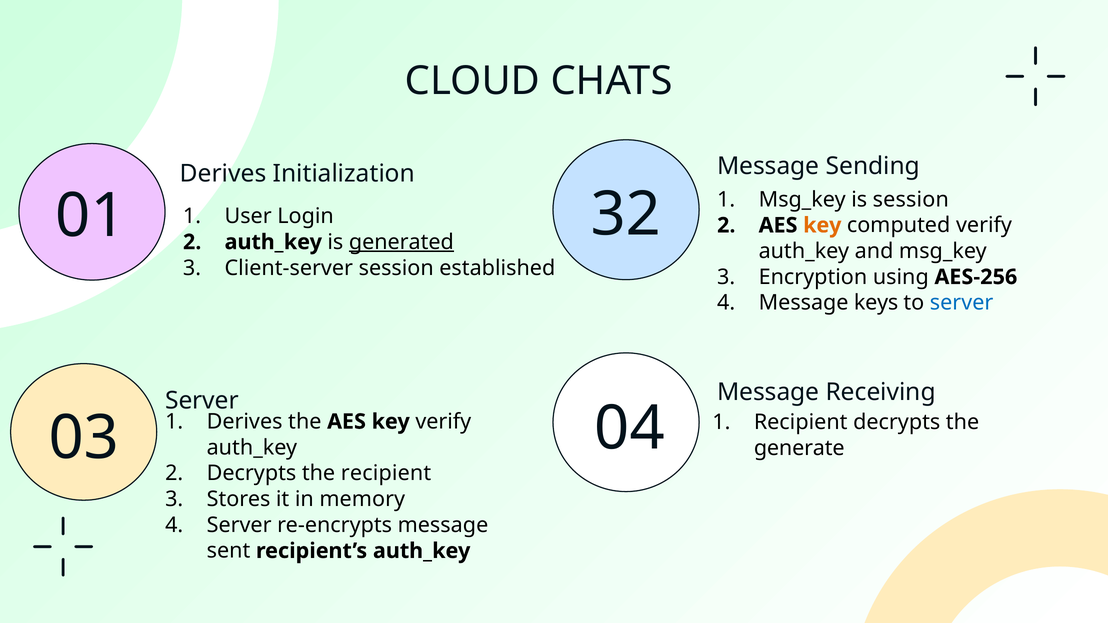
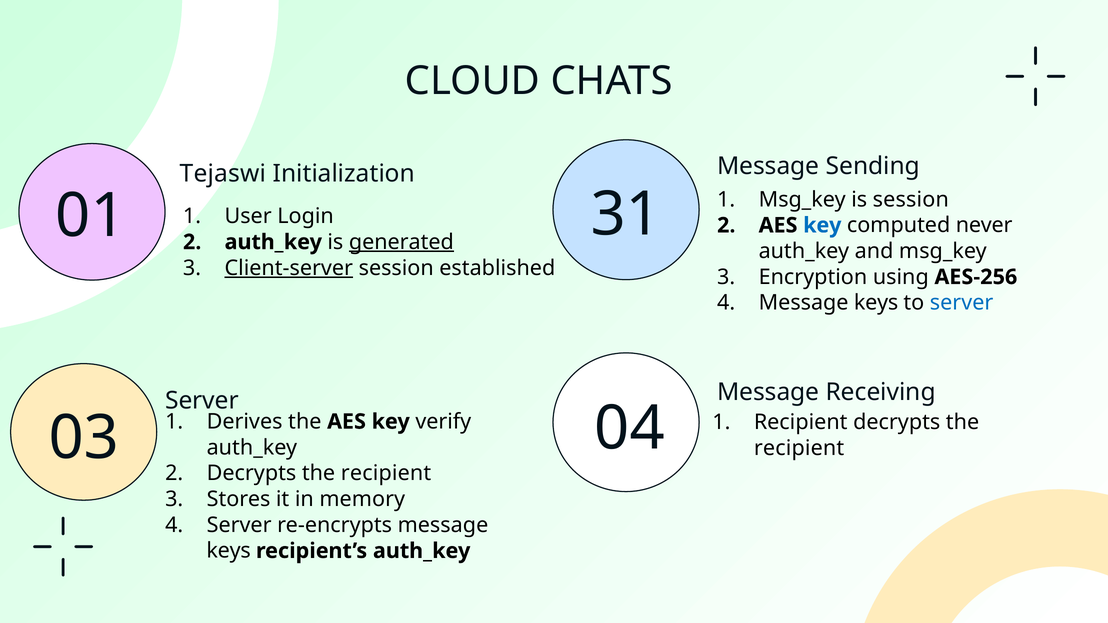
Derives at (223, 173): Derives -> Tejaswi
32: 32 -> 31
key at (822, 225) colour: orange -> blue
computed verify: verify -> never
Client-server underline: none -> present
generate at (799, 448): generate -> recipient
sent at (229, 551): sent -> keys
